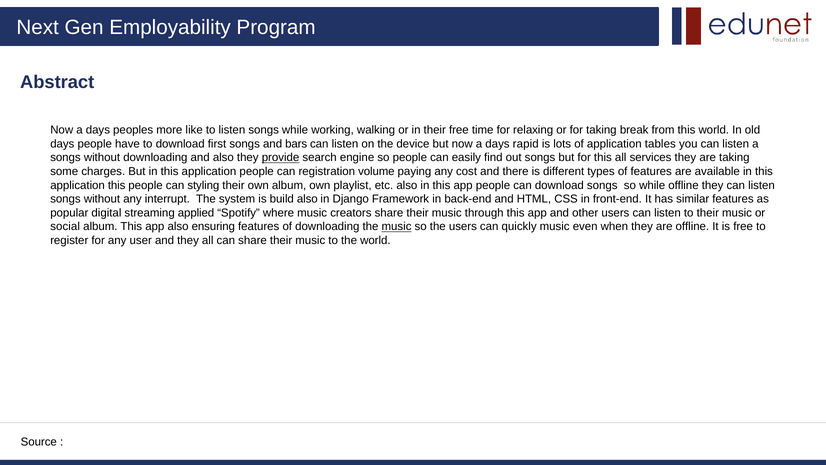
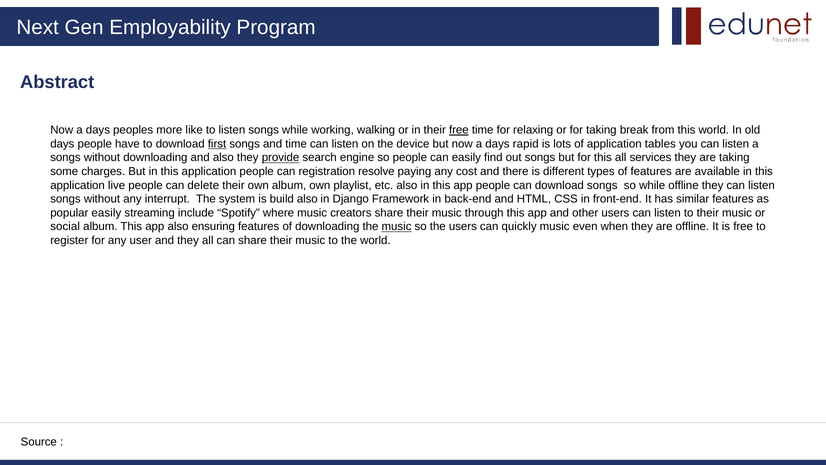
free at (459, 130) underline: none -> present
first underline: none -> present
and bars: bars -> time
volume: volume -> resolve
application this: this -> live
styling: styling -> delete
popular digital: digital -> easily
applied: applied -> include
